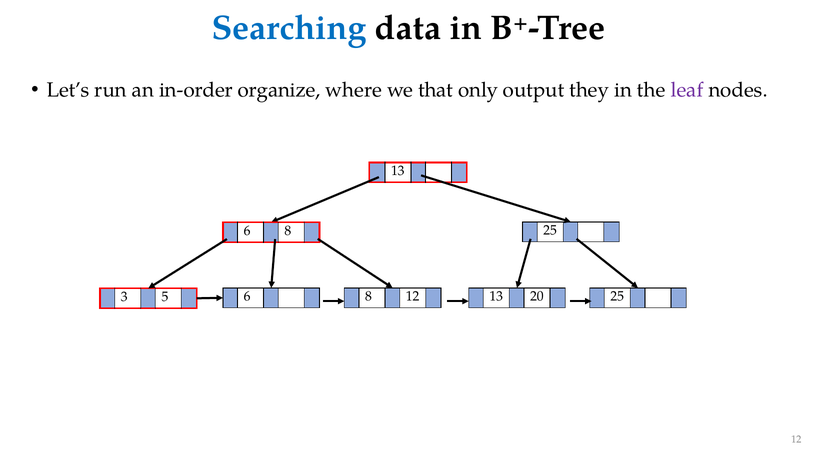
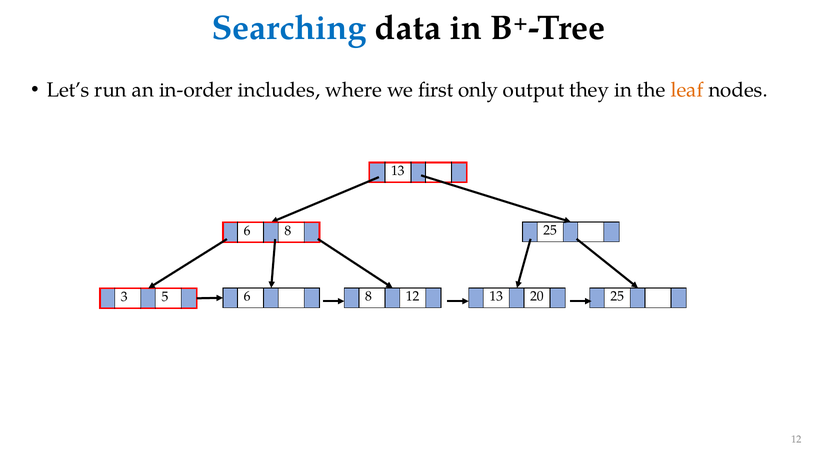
organize: organize -> includes
that: that -> first
leaf colour: purple -> orange
